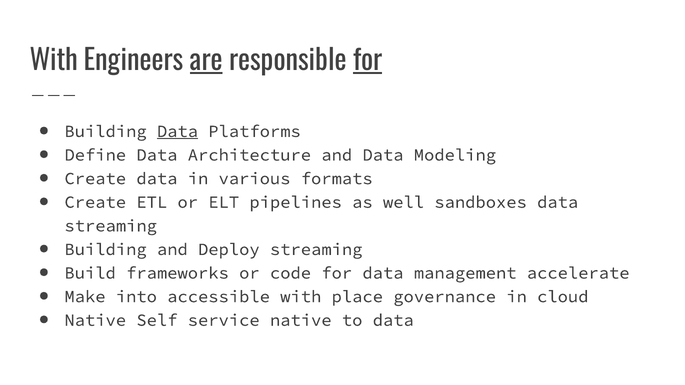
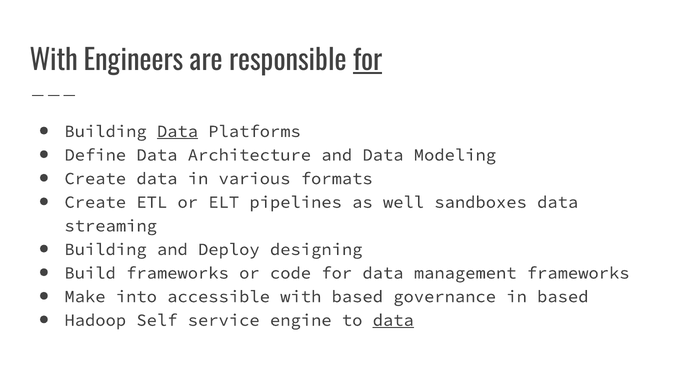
are underline: present -> none
Deploy streaming: streaming -> designing
management accelerate: accelerate -> frameworks
with place: place -> based
in cloud: cloud -> based
Native at (95, 320): Native -> Hadoop
service native: native -> engine
data at (393, 320) underline: none -> present
